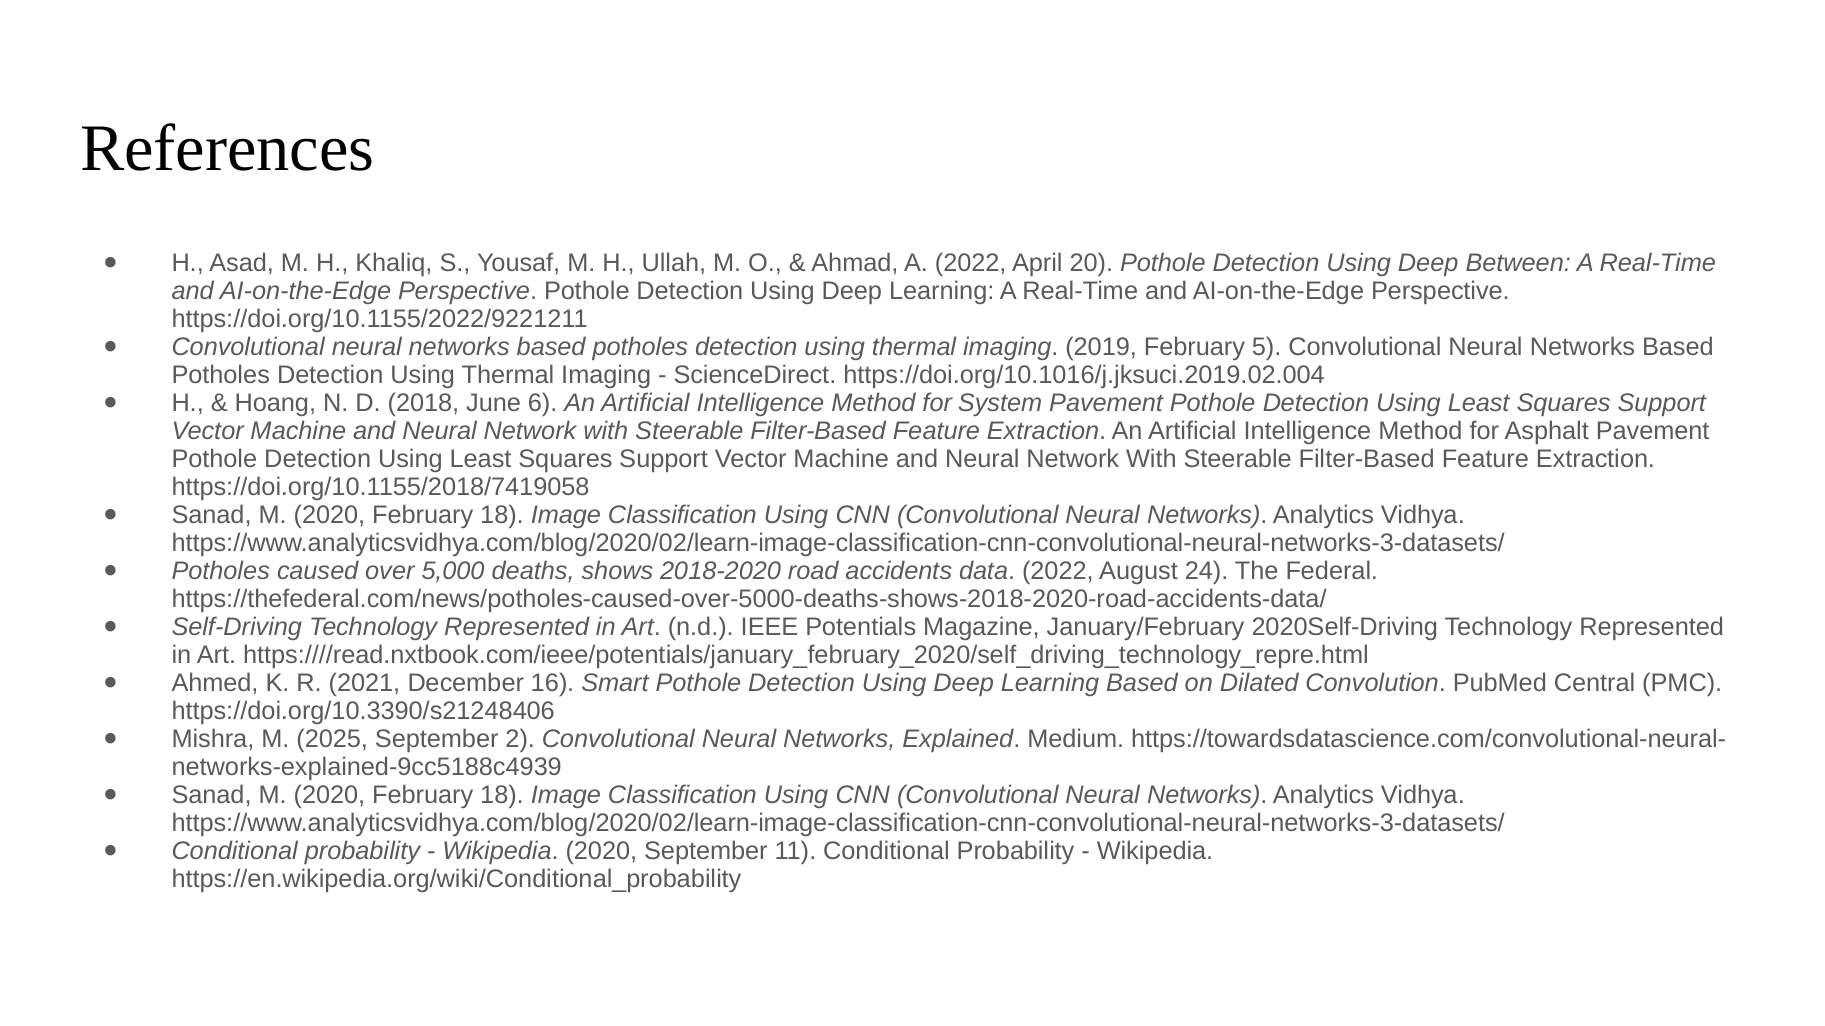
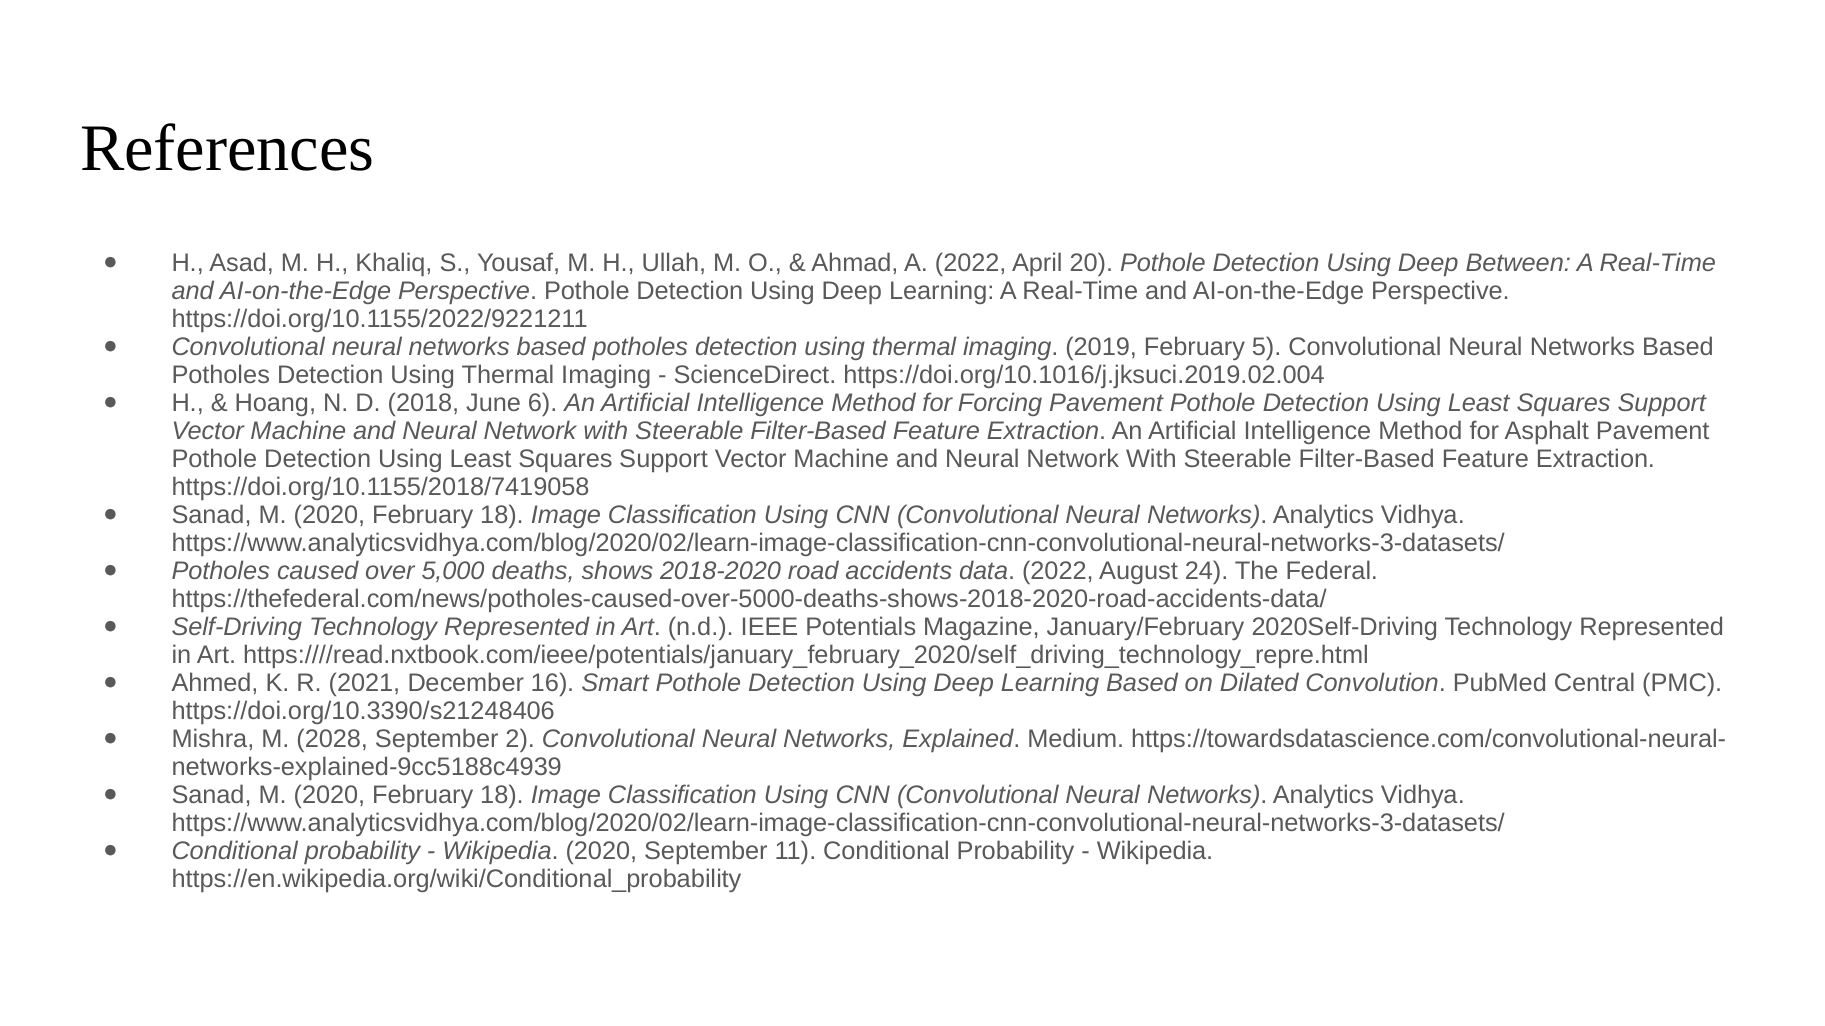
System: System -> Forcing
2025: 2025 -> 2028
